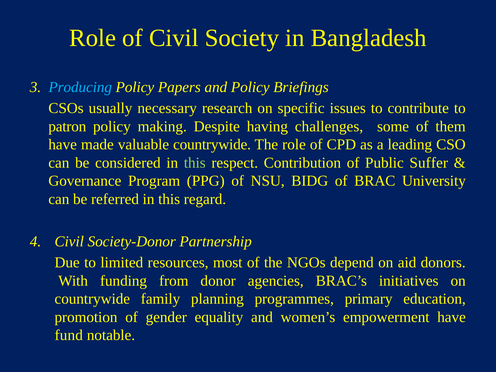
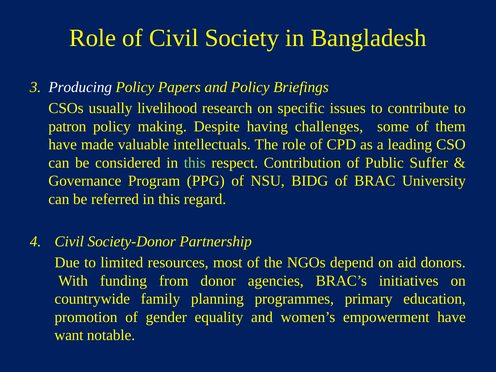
Producing colour: light blue -> white
necessary: necessary -> livelihood
valuable countrywide: countrywide -> intellectuals
fund: fund -> want
